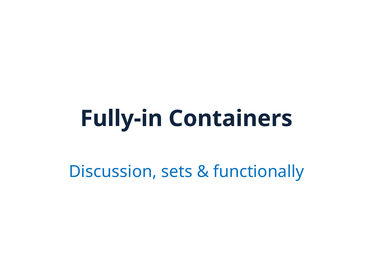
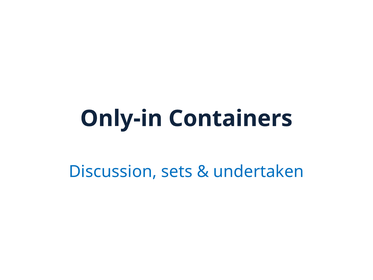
Fully-in: Fully-in -> Only-in
functionally: functionally -> undertaken
